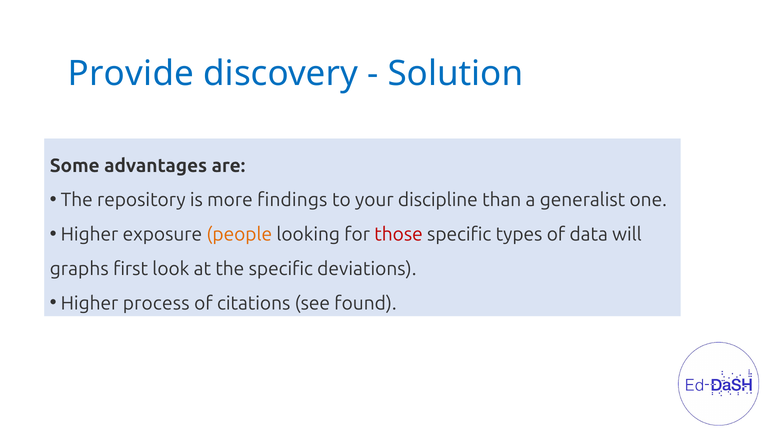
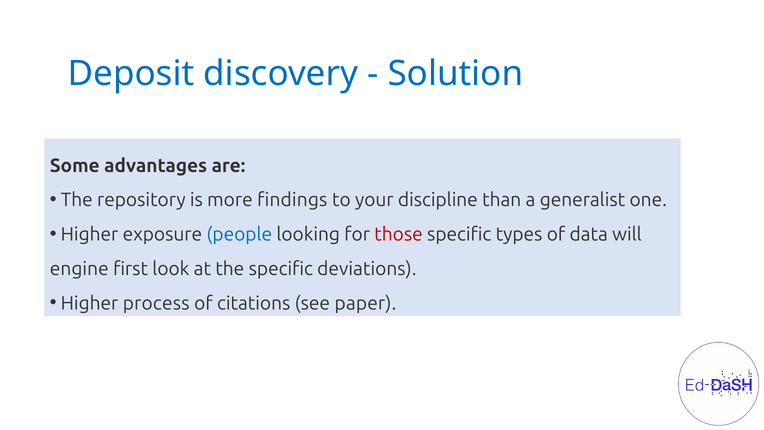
Provide: Provide -> Deposit
people colour: orange -> blue
graphs: graphs -> engine
found: found -> paper
